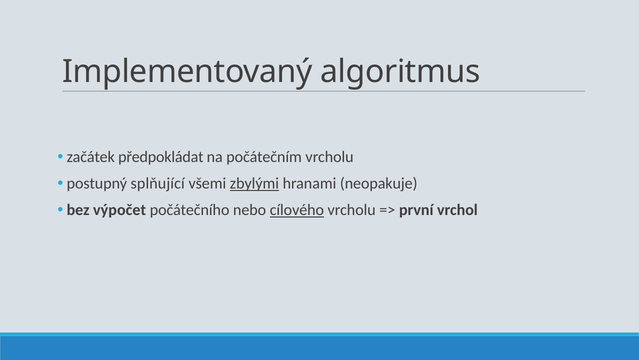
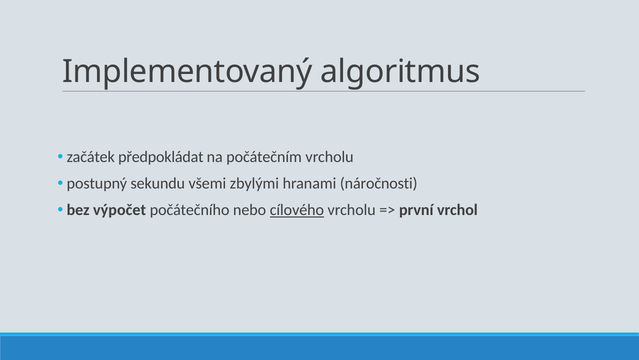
splňující: splňující -> sekundu
zbylými underline: present -> none
neopakuje: neopakuje -> náročnosti
